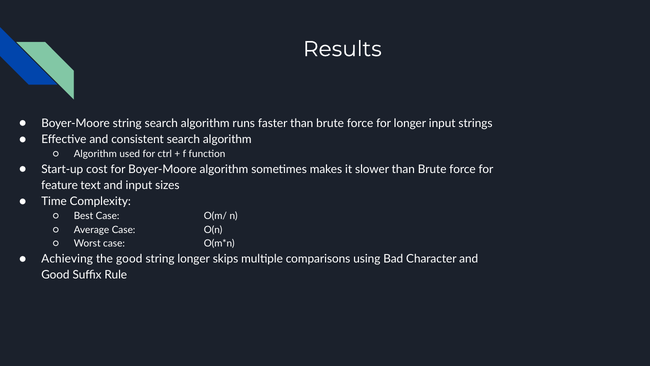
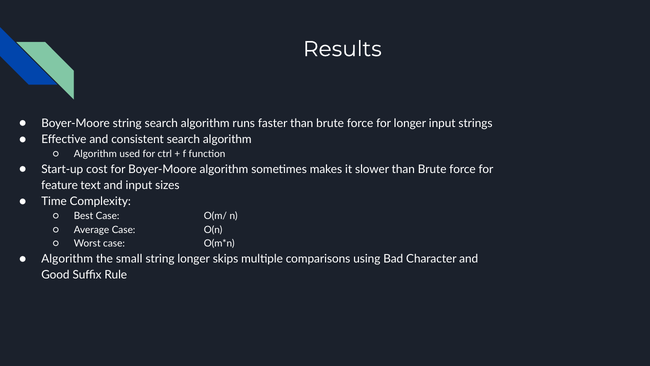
Achieving at (67, 259): Achieving -> Algorithm
the good: good -> small
